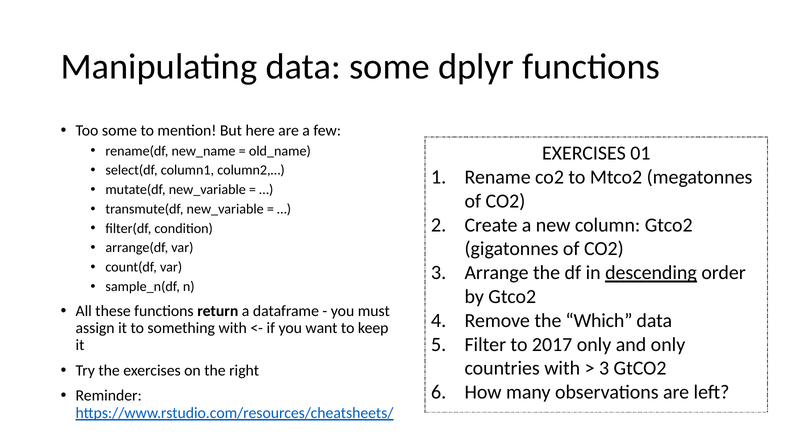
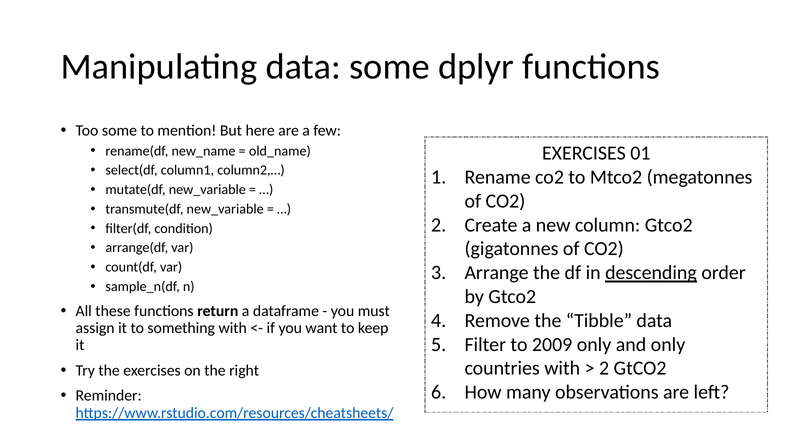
Which: Which -> Tibble
2017: 2017 -> 2009
3 at (604, 368): 3 -> 2
